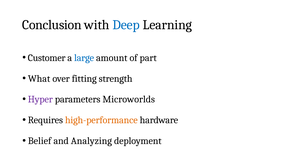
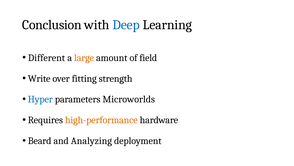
Customer: Customer -> Different
large colour: blue -> orange
part: part -> field
What: What -> Write
Hyper colour: purple -> blue
Belief: Belief -> Beard
